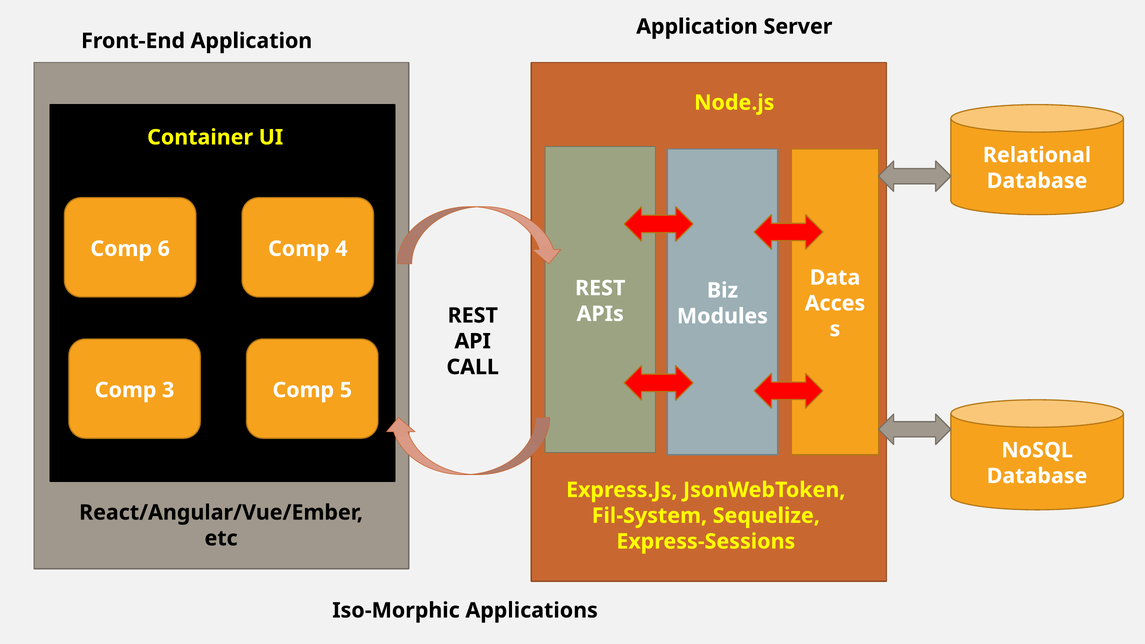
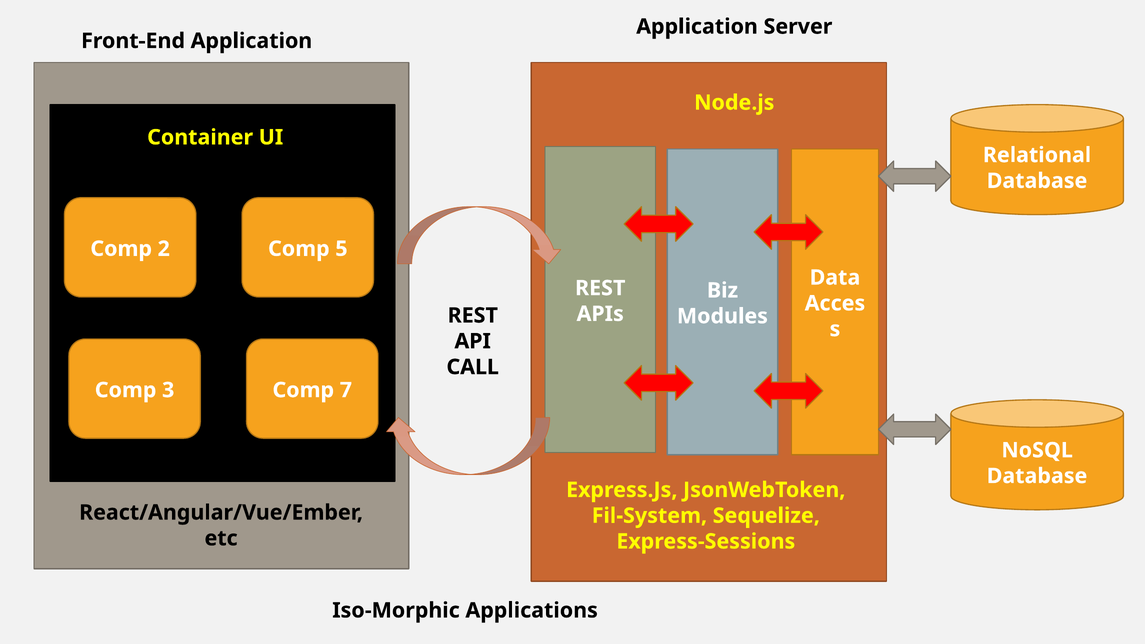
6: 6 -> 2
4: 4 -> 5
5: 5 -> 7
